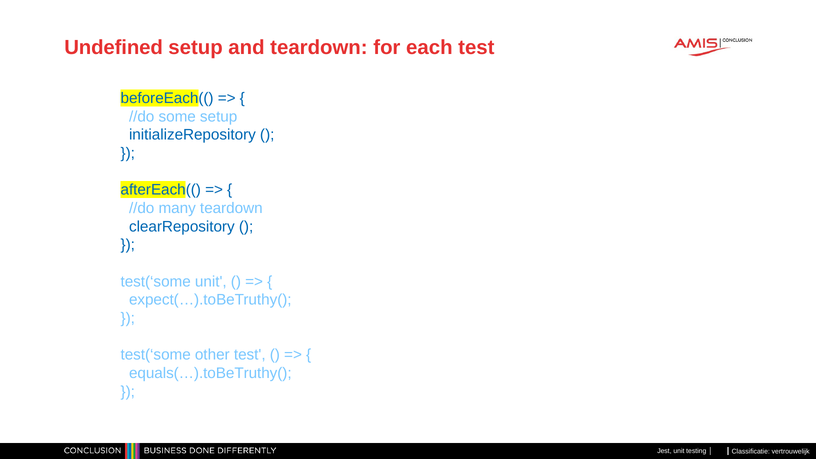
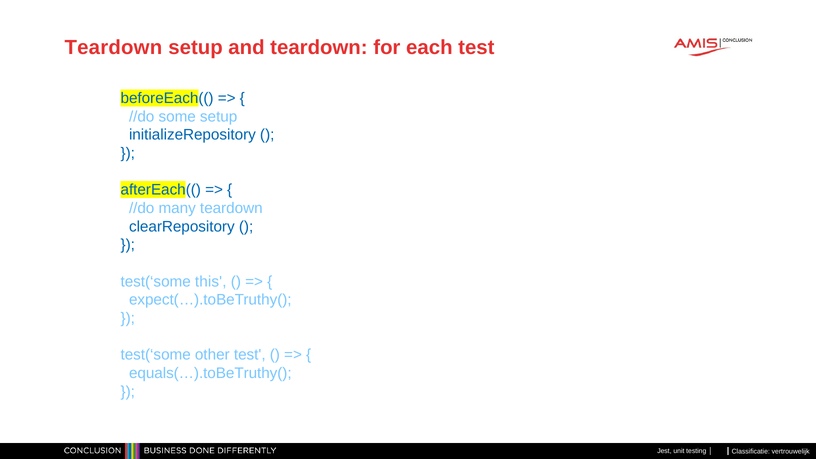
Undefined at (114, 48): Undefined -> Teardown
test(‘some unit: unit -> this
